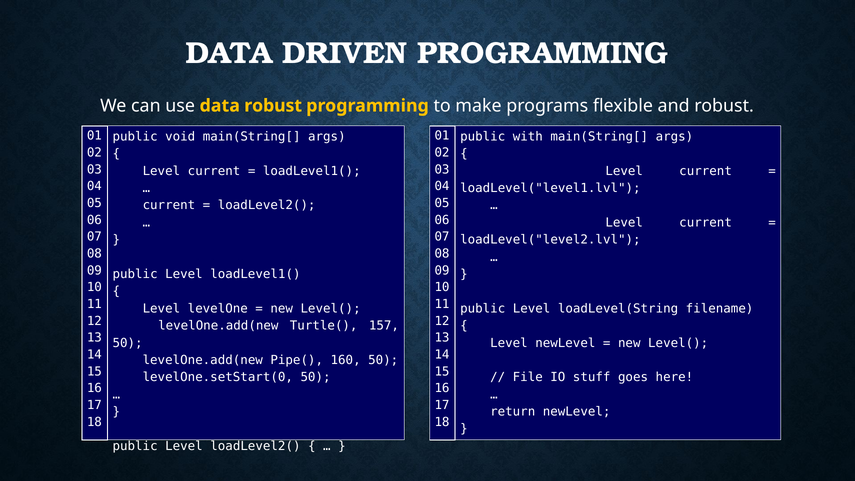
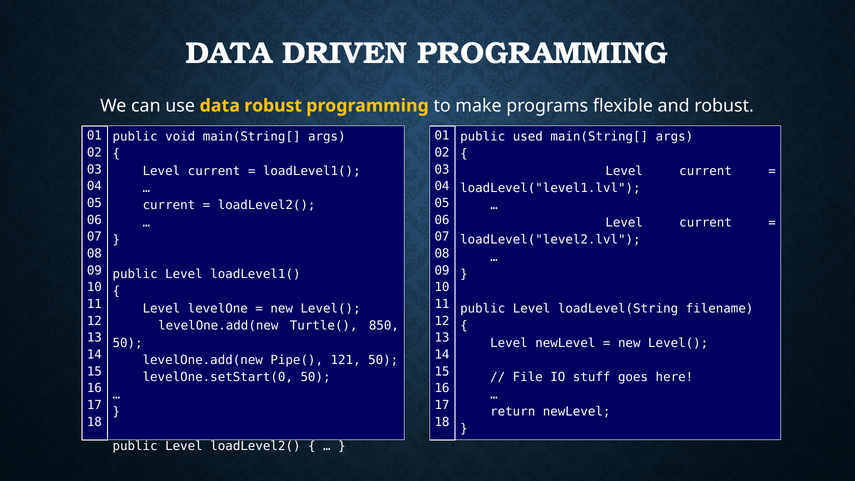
with: with -> used
157: 157 -> 850
160: 160 -> 121
